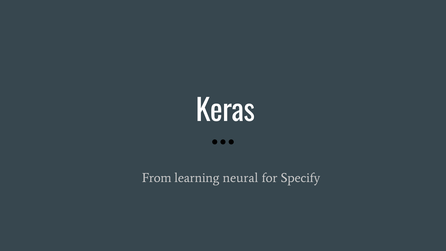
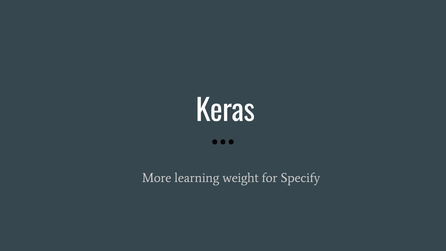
From: From -> More
neural: neural -> weight
